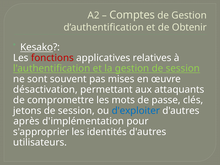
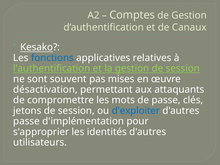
Obtenir: Obtenir -> Canaux
fonctions colour: red -> blue
après at (26, 121): après -> passe
